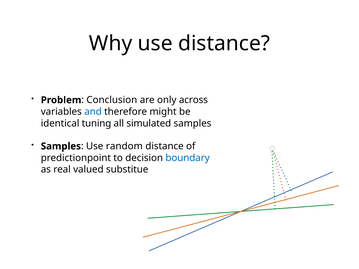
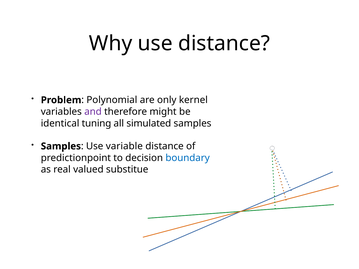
Conclusion: Conclusion -> Polynomial
across: across -> kernel
and colour: blue -> purple
random: random -> variable
